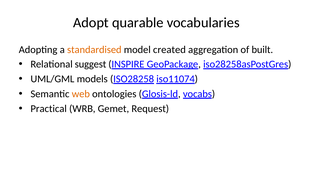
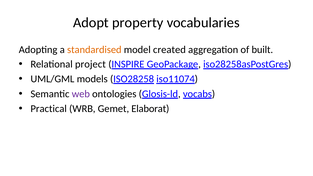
quarable: quarable -> property
suggest: suggest -> project
web colour: orange -> purple
Request: Request -> Elaborat
